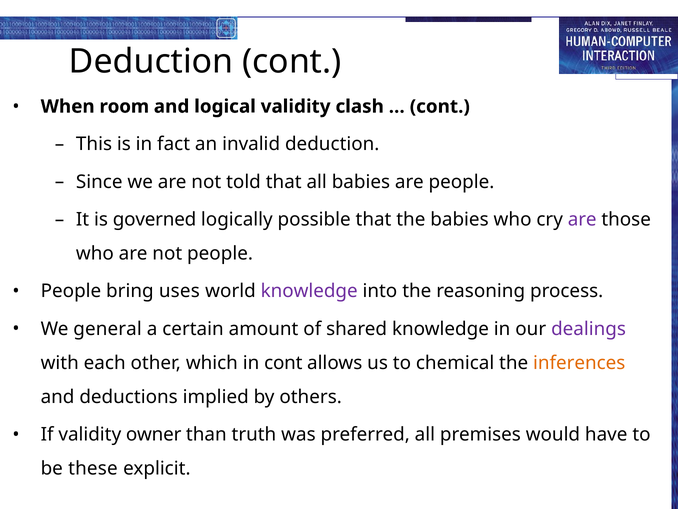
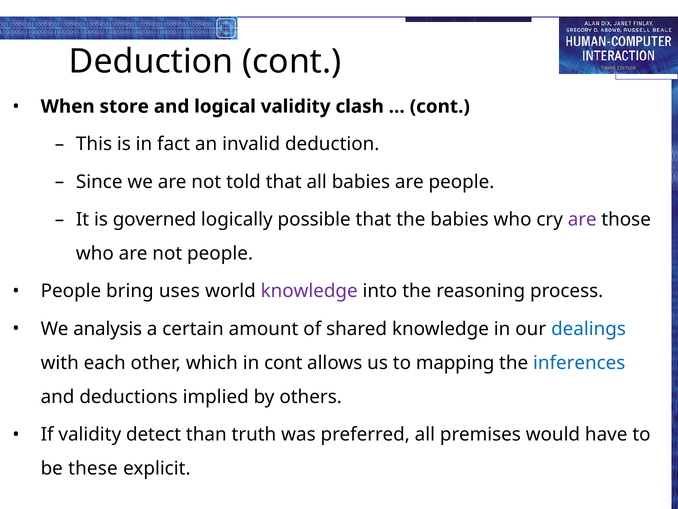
room: room -> store
general: general -> analysis
dealings colour: purple -> blue
chemical: chemical -> mapping
inferences colour: orange -> blue
owner: owner -> detect
